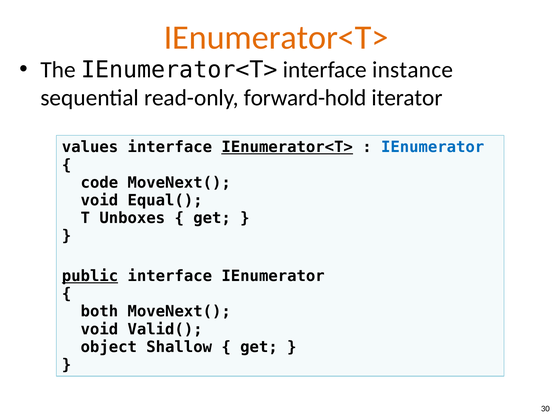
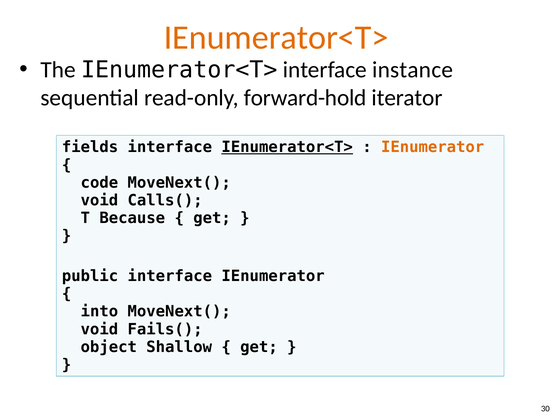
values: values -> fields
IEnumerator at (433, 147) colour: blue -> orange
Equal(: Equal( -> Calls(
Unboxes: Unboxes -> Because
public underline: present -> none
both: both -> into
Valid(: Valid( -> Fails(
